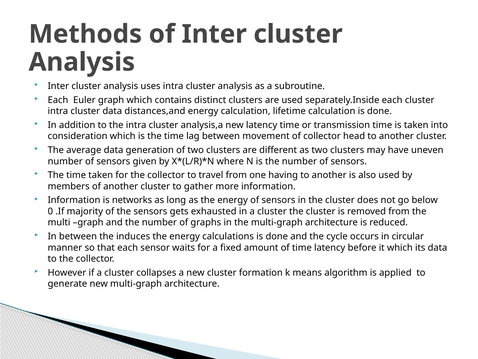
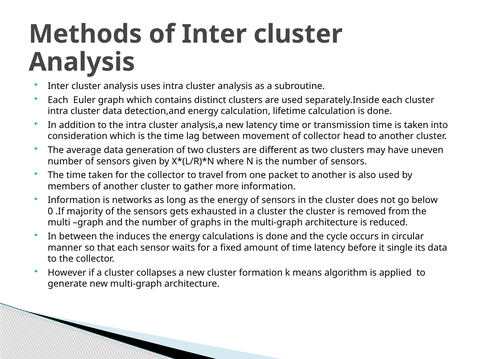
distances,and: distances,and -> detection,and
having: having -> packet
it which: which -> single
